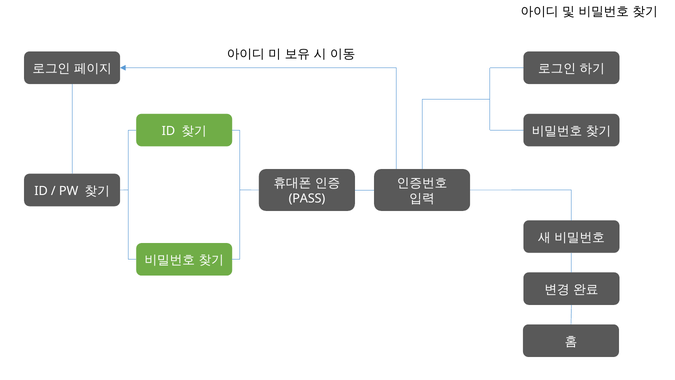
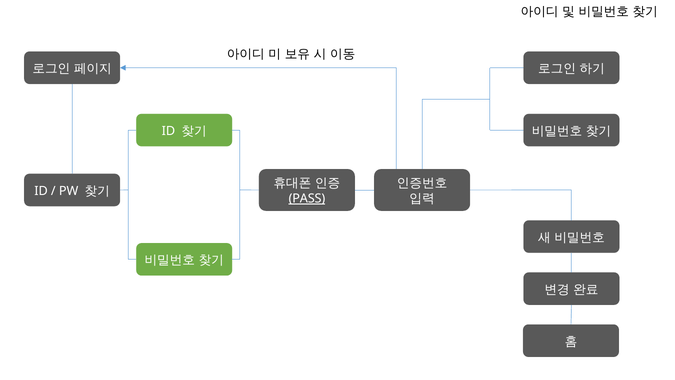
PASS underline: none -> present
